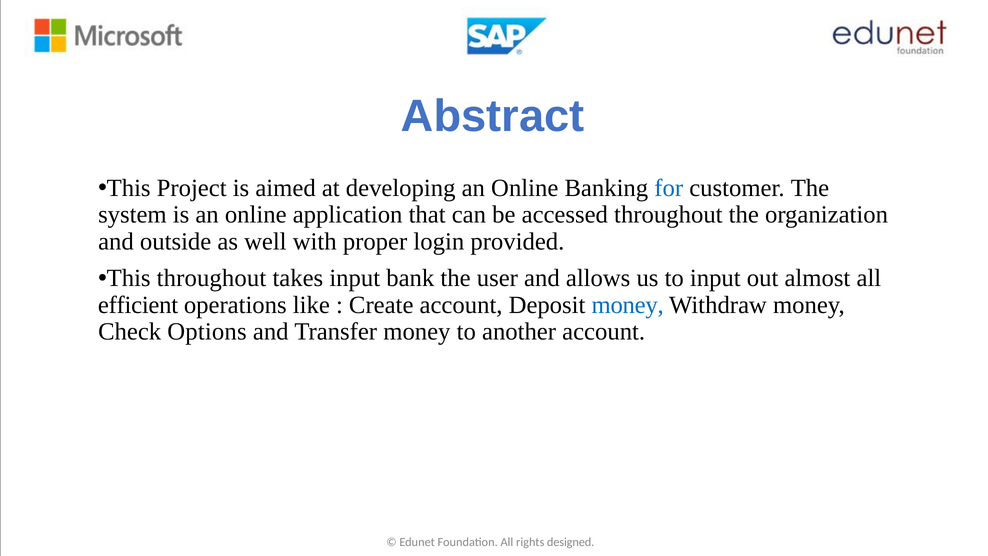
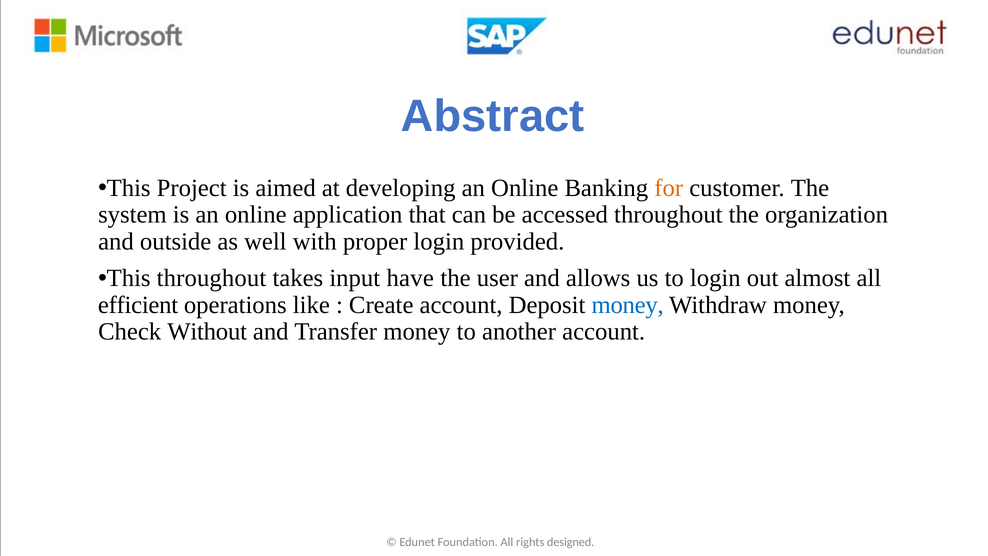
for colour: blue -> orange
bank: bank -> have
to input: input -> login
Options: Options -> Without
